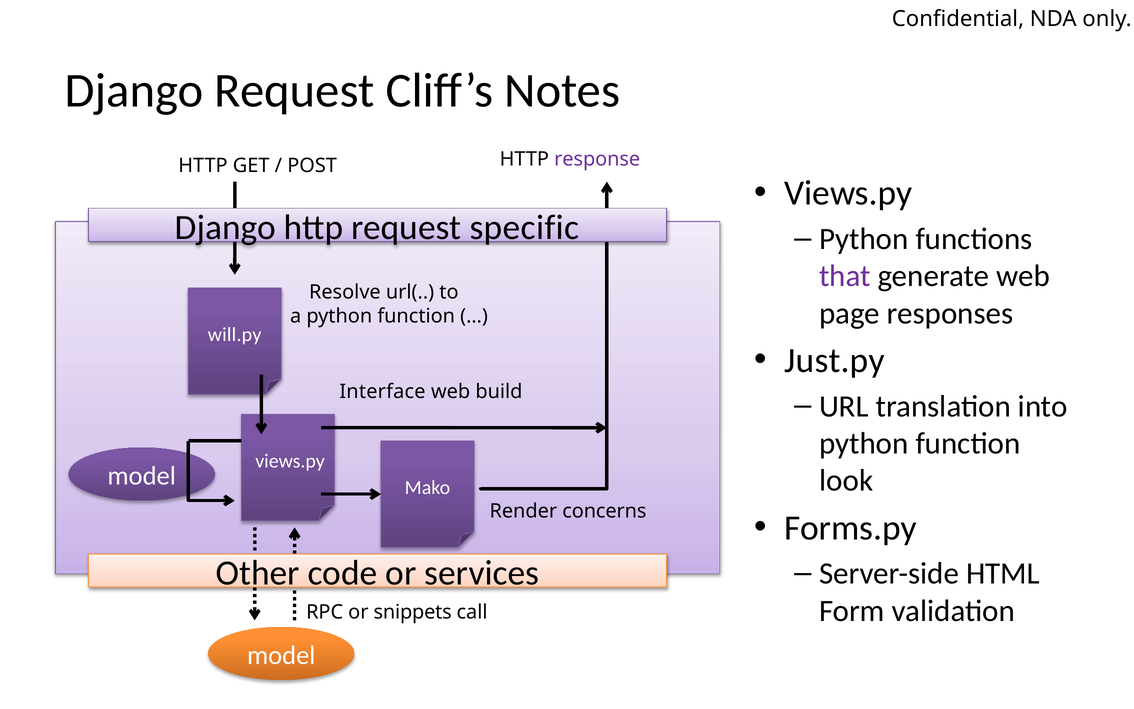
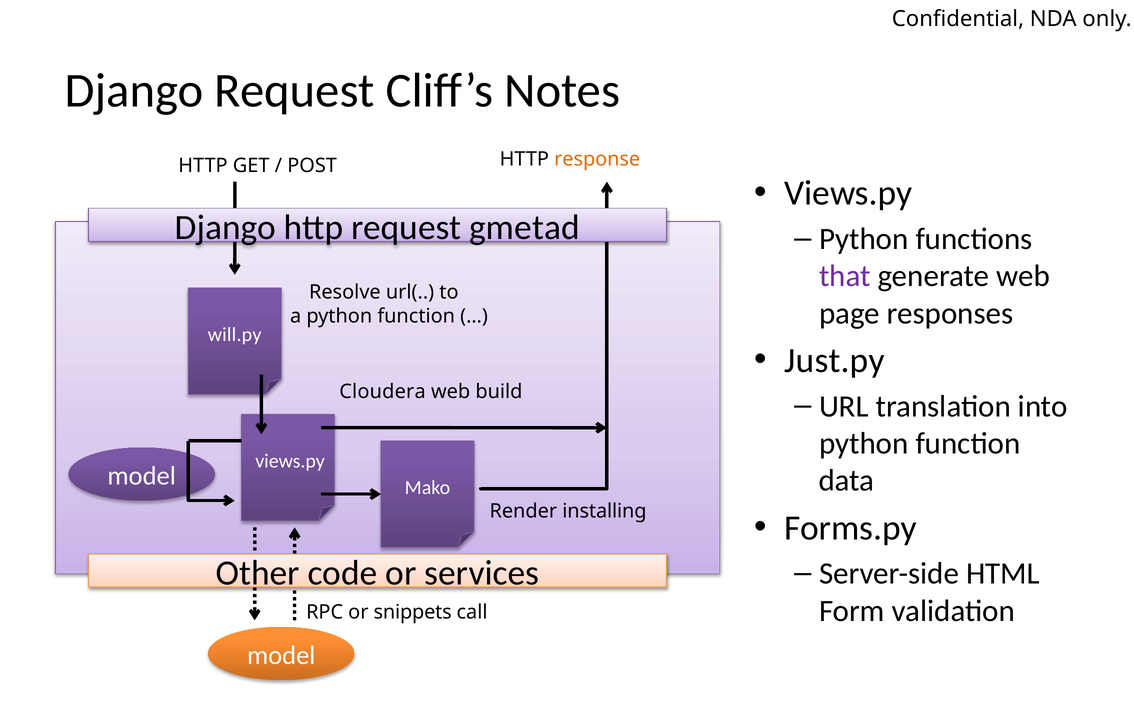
response colour: purple -> orange
specific: specific -> gmetad
Interface: Interface -> Cloudera
look: look -> data
concerns: concerns -> installing
